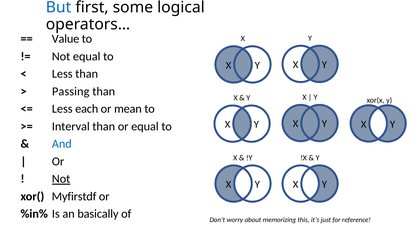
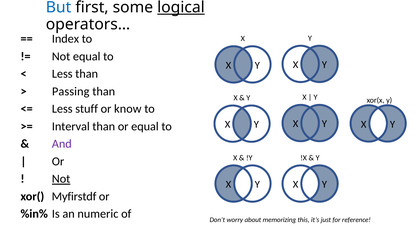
logical underline: none -> present
Value: Value -> Index
each: each -> stuff
mean: mean -> know
And colour: blue -> purple
basically: basically -> numeric
